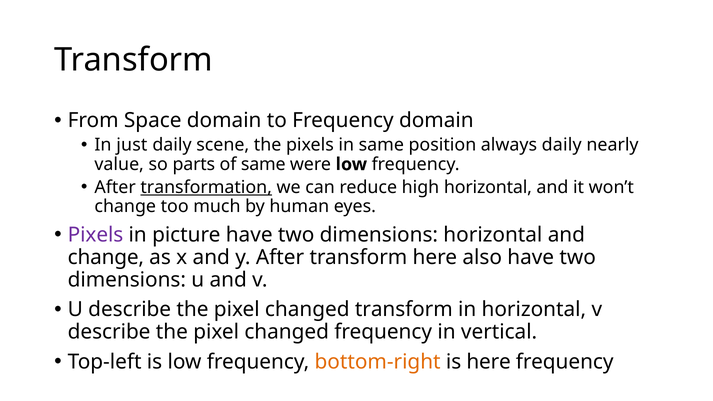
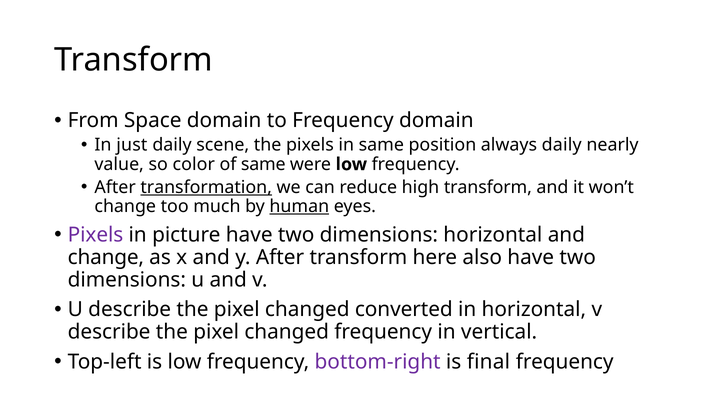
parts: parts -> color
high horizontal: horizontal -> transform
human underline: none -> present
changed transform: transform -> converted
bottom-right colour: orange -> purple
is here: here -> final
